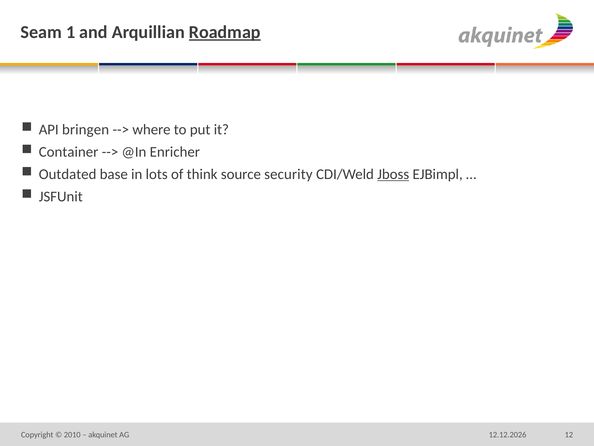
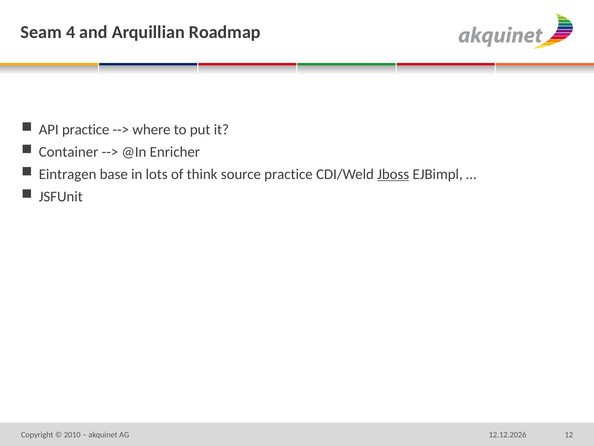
1: 1 -> 4
Roadmap underline: present -> none
API bringen: bringen -> practice
Outdated: Outdated -> Eintragen
source security: security -> practice
